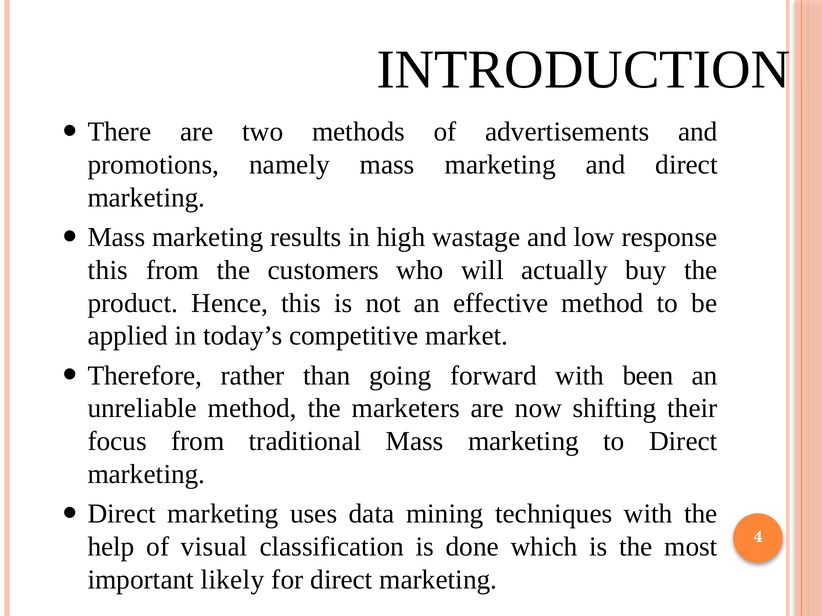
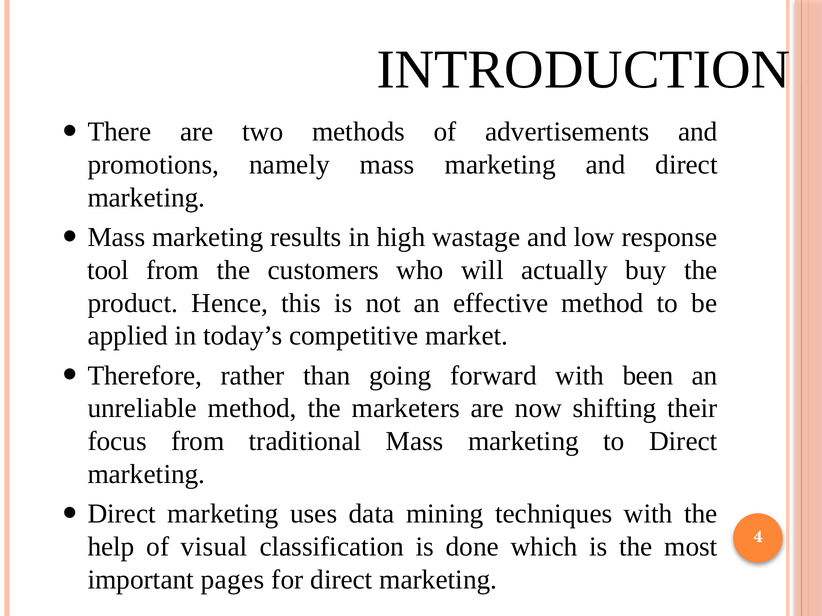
this at (108, 270): this -> tool
likely: likely -> pages
